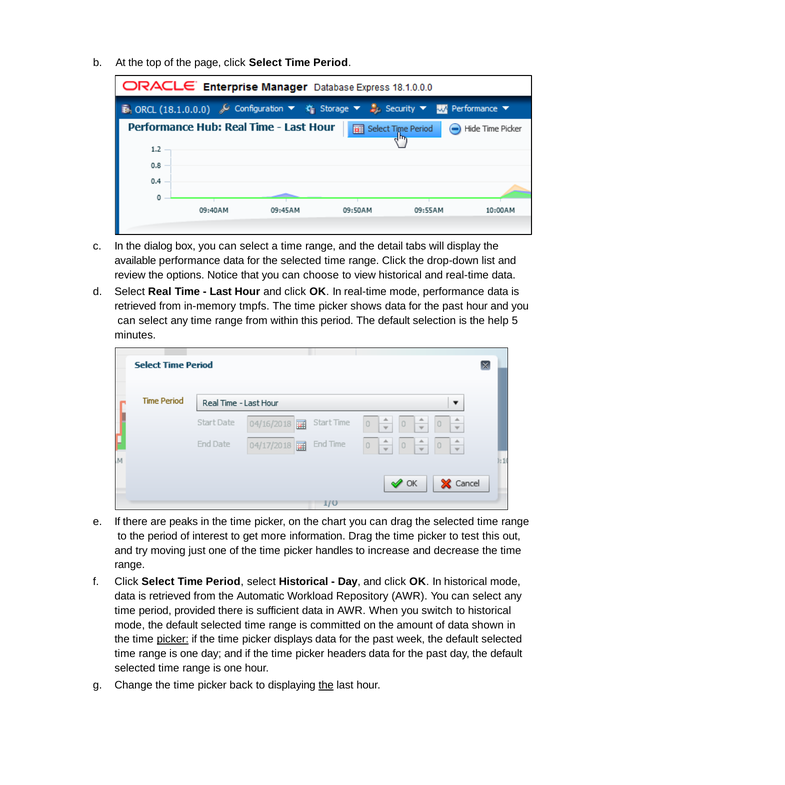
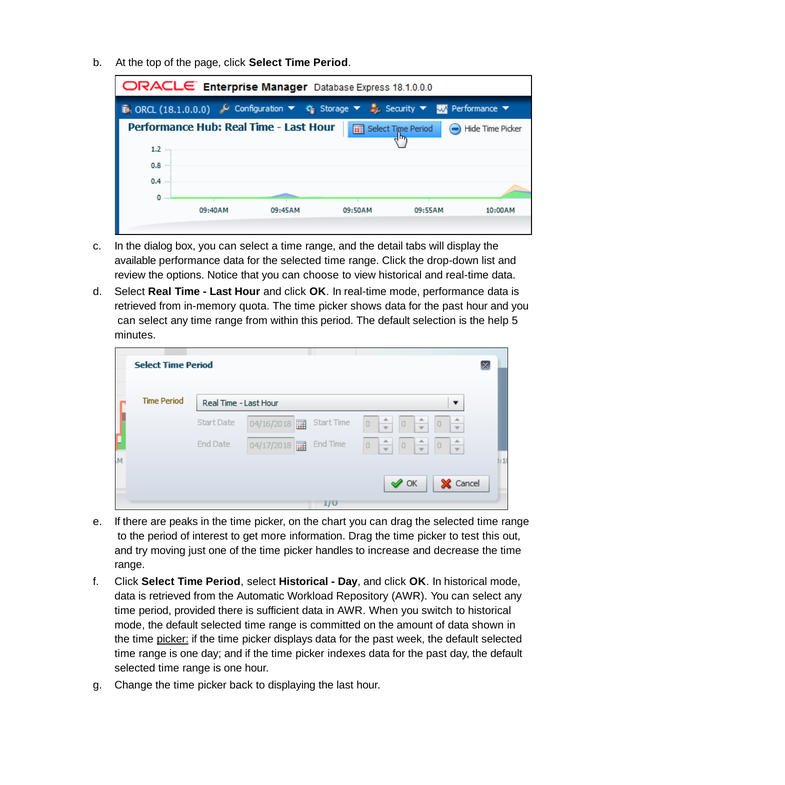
tmpfs: tmpfs -> quota
headers: headers -> indexes
the at (326, 685) underline: present -> none
